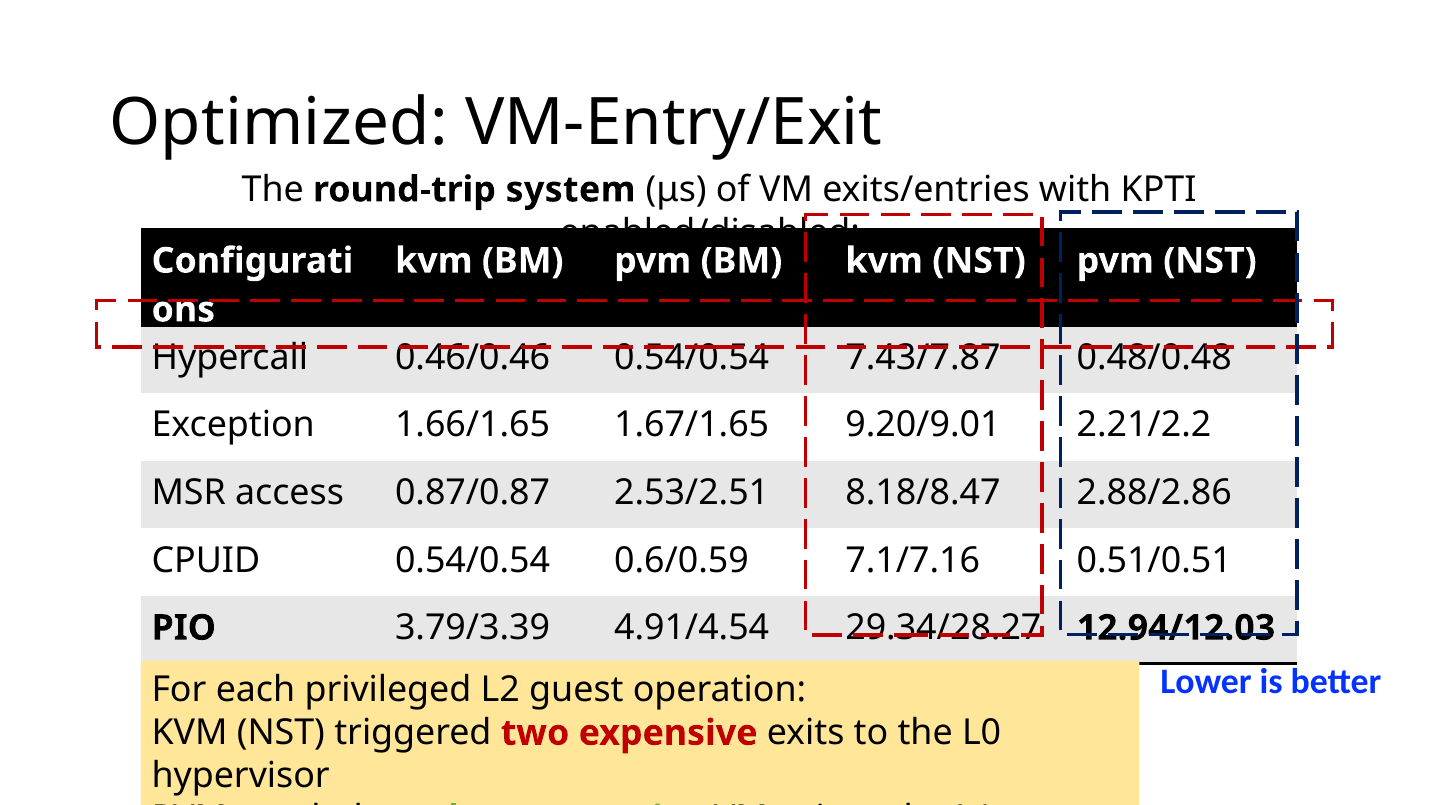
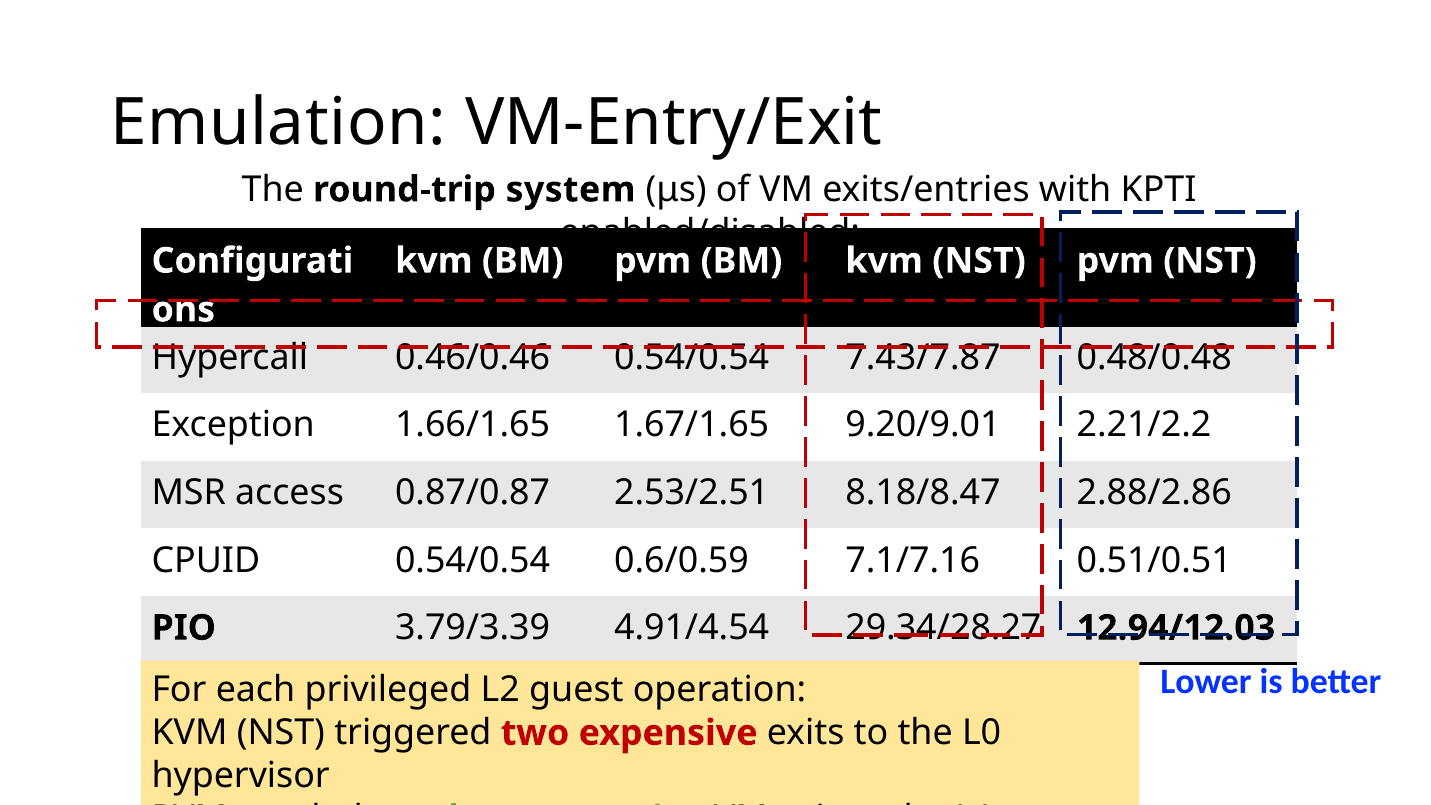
Optimized: Optimized -> Emulation
